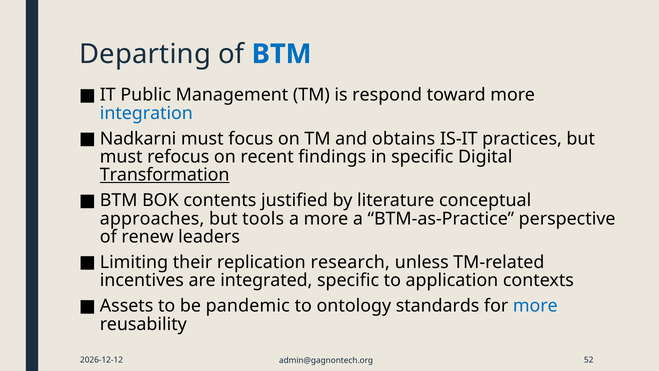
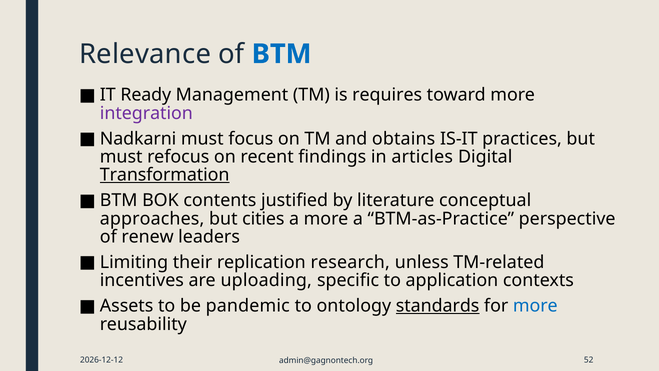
Departing: Departing -> Relevance
Public: Public -> Ready
respond: respond -> requires
integration colour: blue -> purple
in specific: specific -> articles
tools: tools -> cities
integrated: integrated -> uploading
standards underline: none -> present
